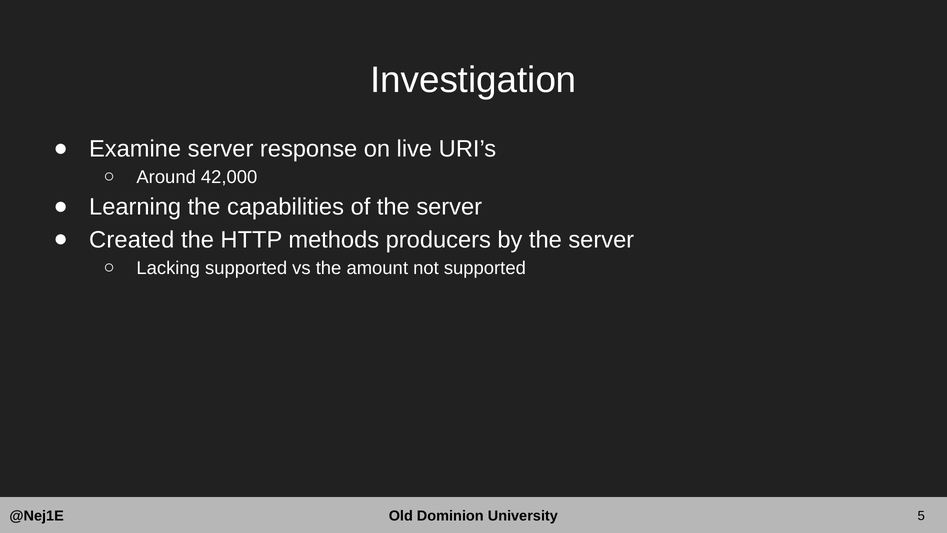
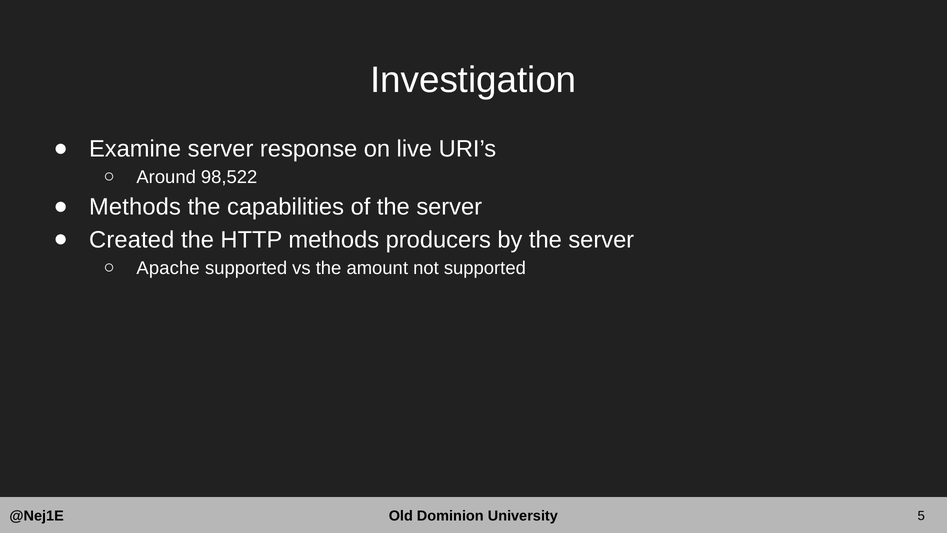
42,000: 42,000 -> 98,522
Learning at (135, 207): Learning -> Methods
Lacking: Lacking -> Apache
